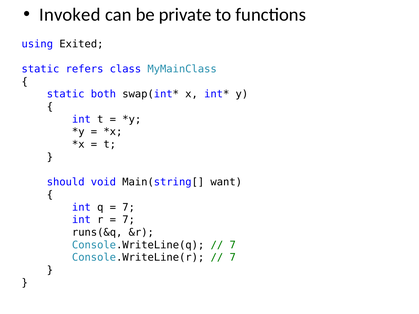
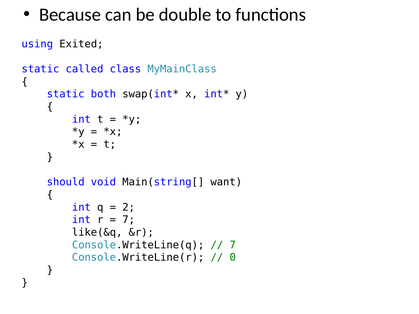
Invoked: Invoked -> Because
private: private -> double
refers: refers -> called
7 at (129, 207): 7 -> 2
runs(&q: runs(&q -> like(&q
7 at (233, 258): 7 -> 0
